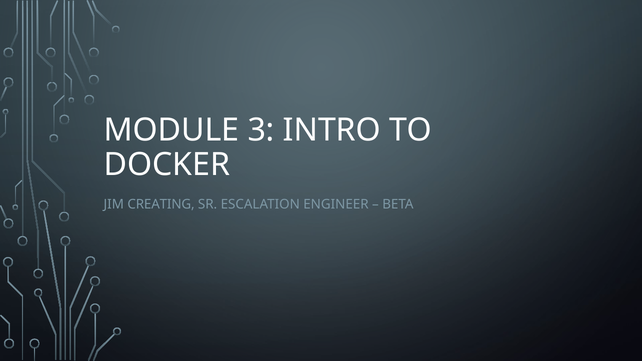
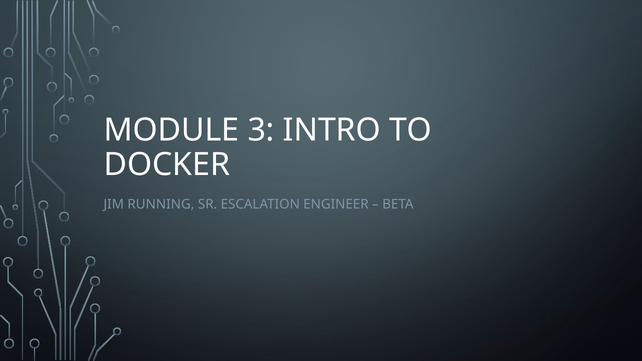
CREATING: CREATING -> RUNNING
